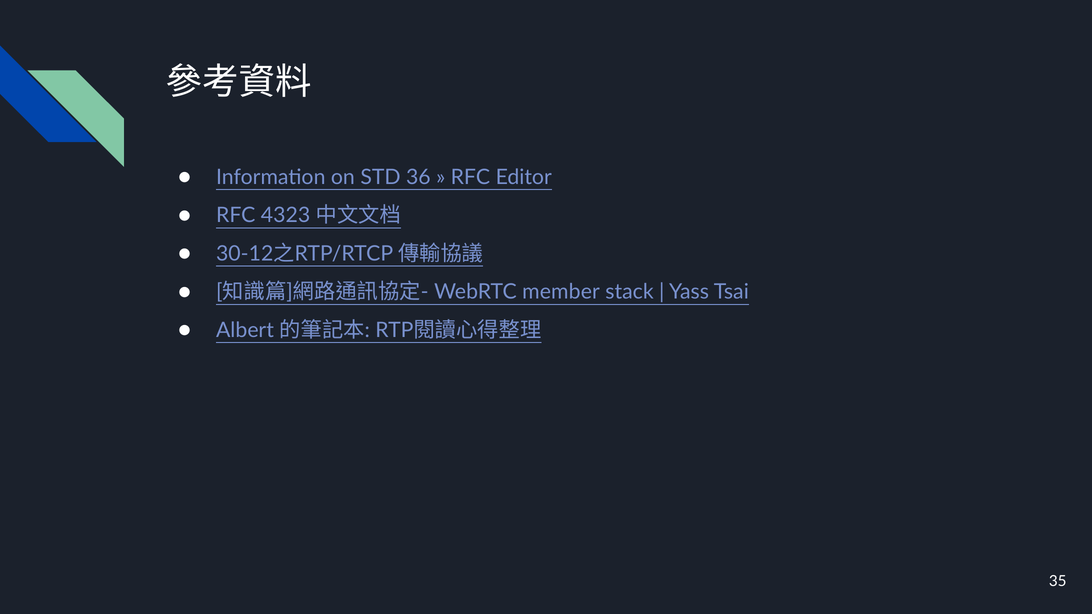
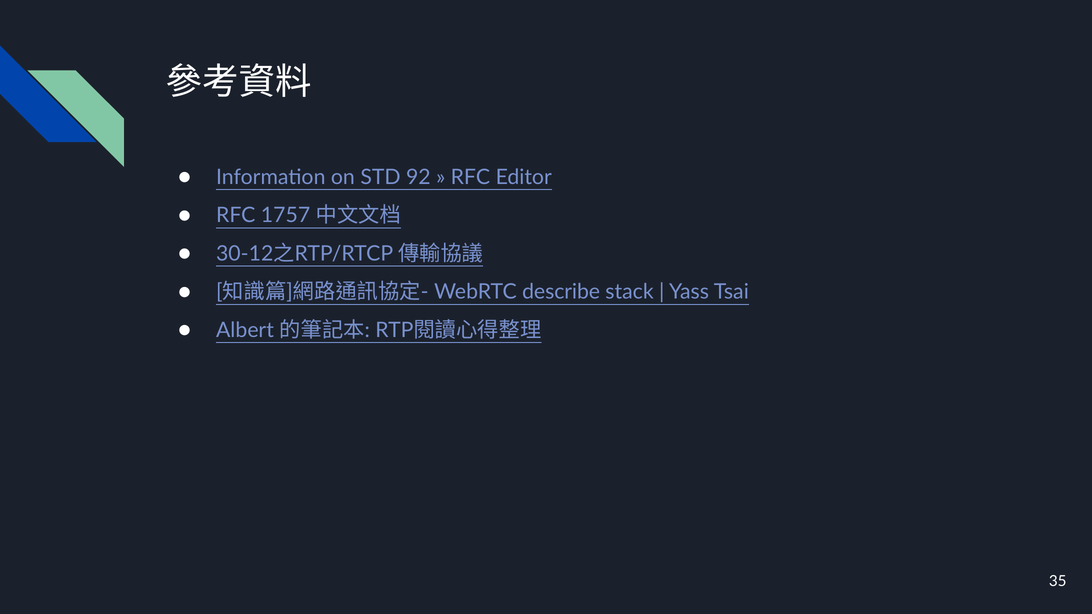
36: 36 -> 92
4323: 4323 -> 1757
member: member -> describe
